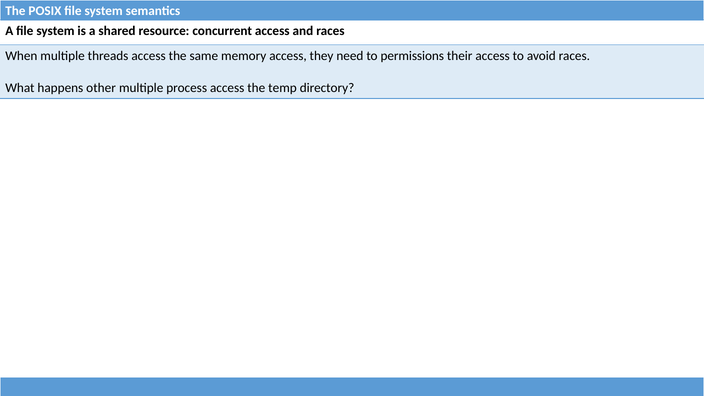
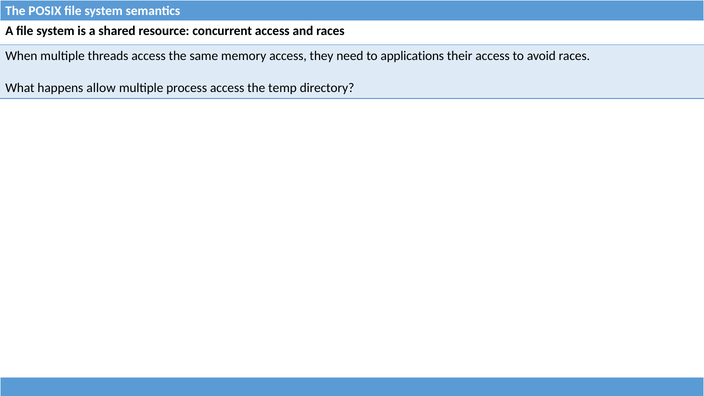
permissions: permissions -> applications
other: other -> allow
